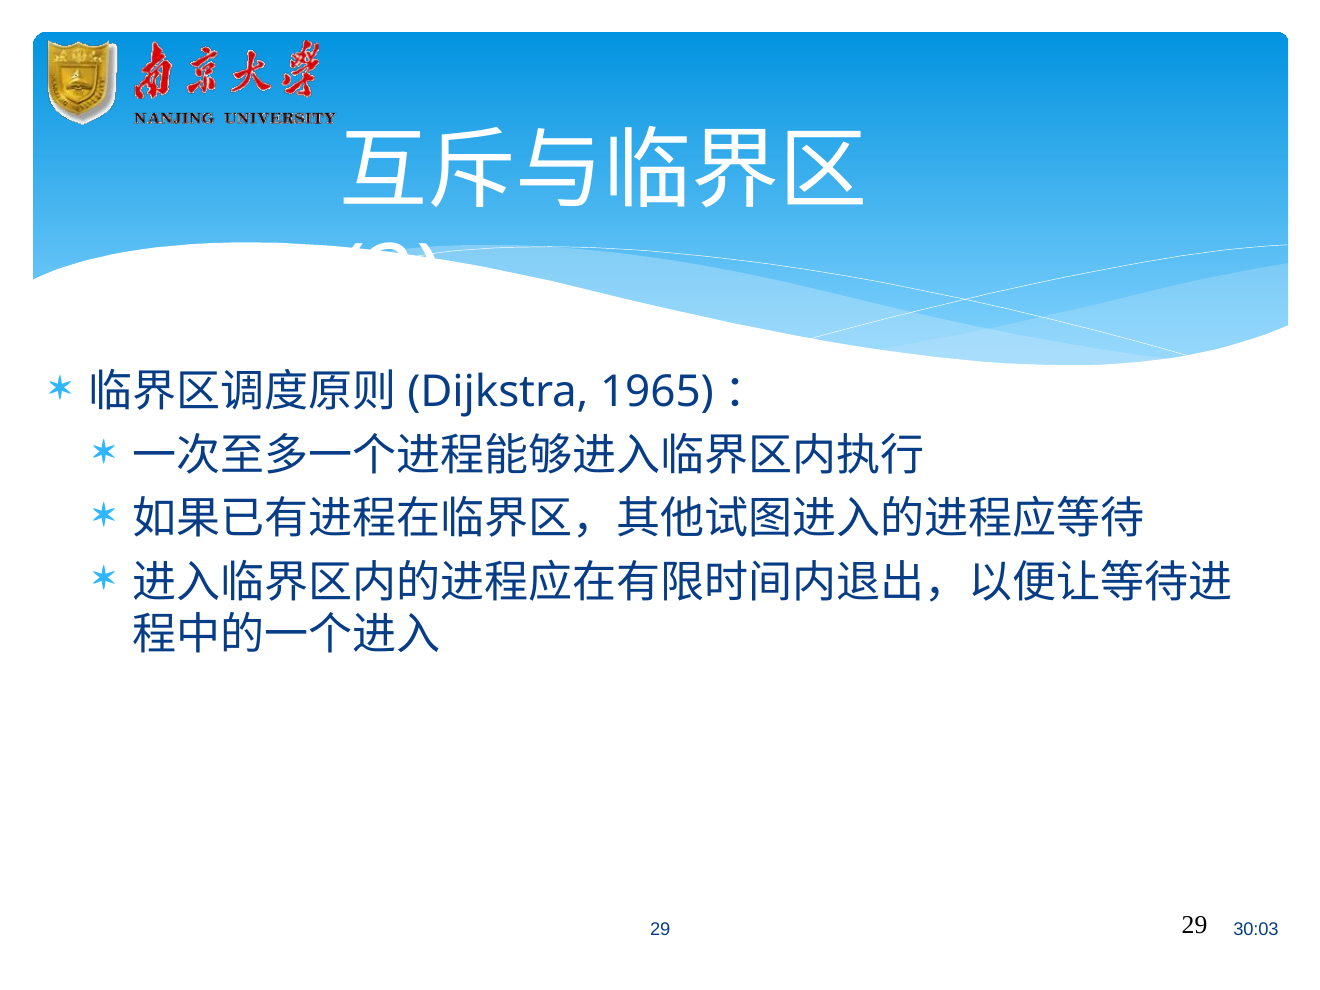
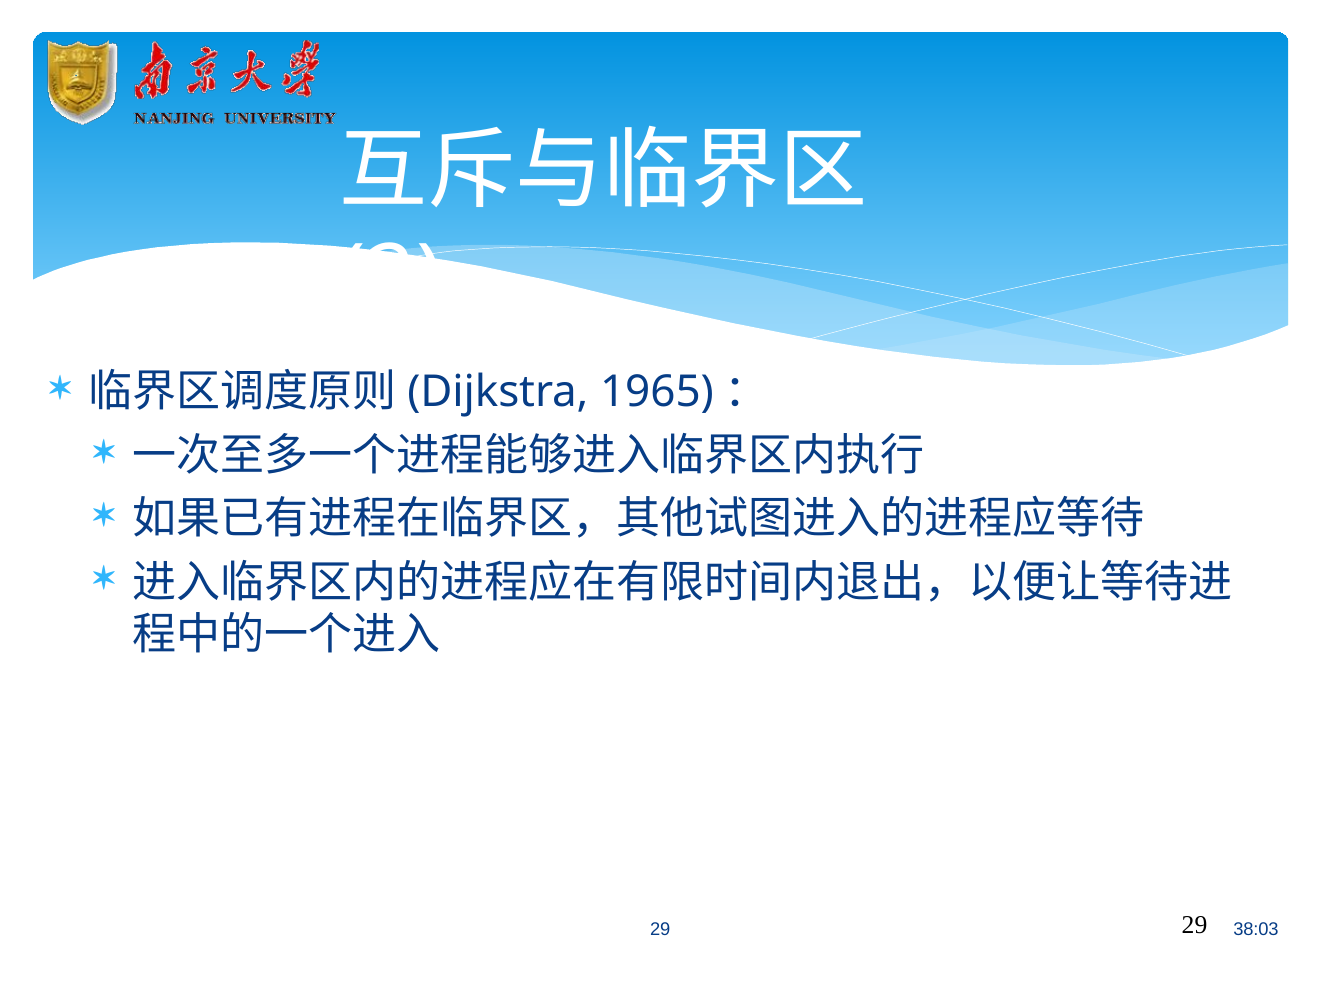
30:03: 30:03 -> 38:03
